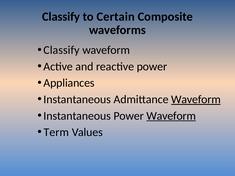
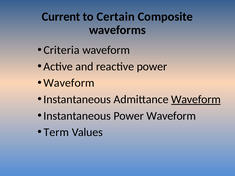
Classify at (61, 17): Classify -> Current
Classify at (62, 50): Classify -> Criteria
Appliances at (69, 83): Appliances -> Waveform
Waveform at (171, 116) underline: present -> none
